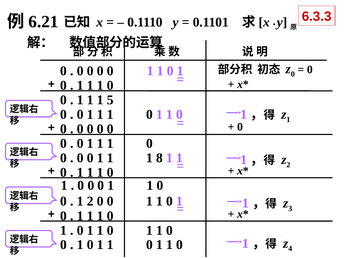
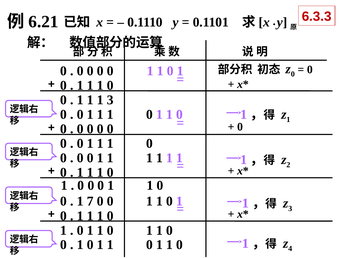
1 5: 5 -> 3
8 at (159, 158): 8 -> 1
1 2: 2 -> 7
